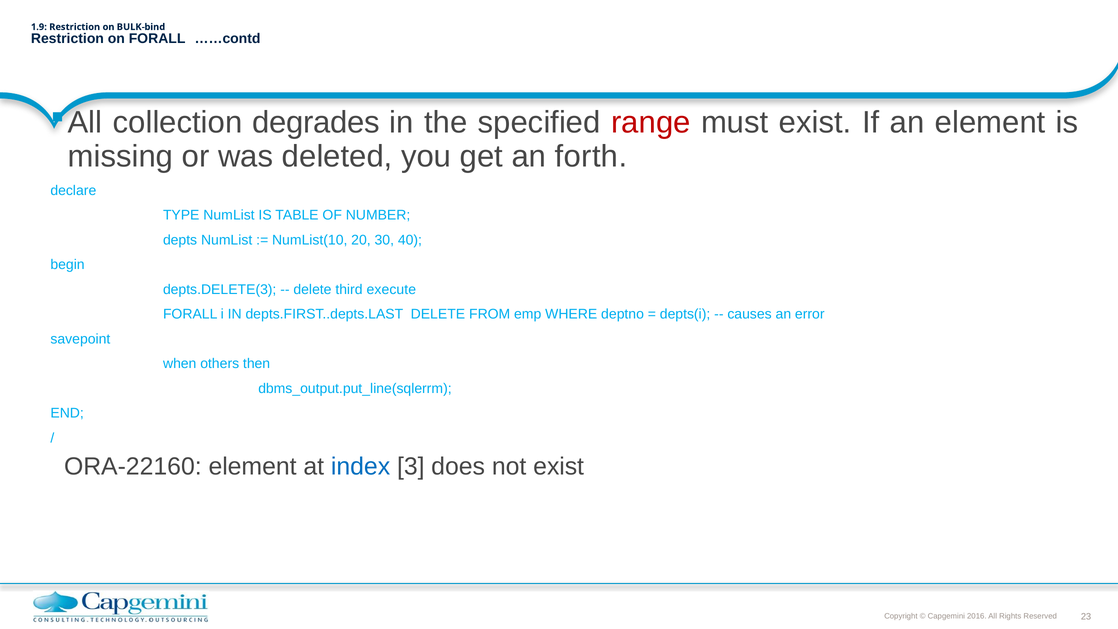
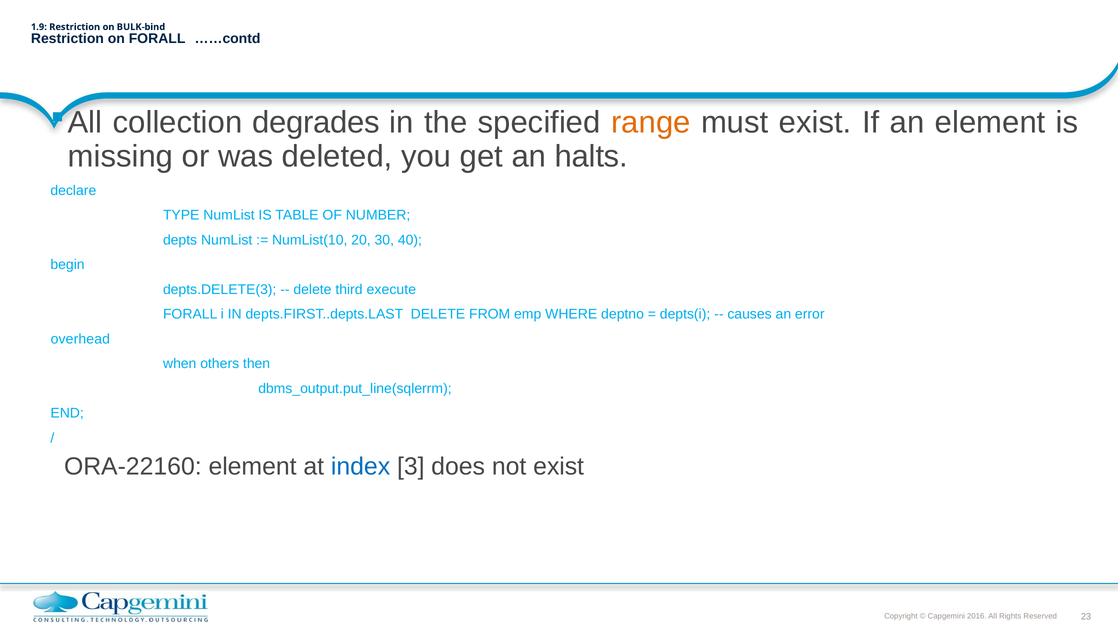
range colour: red -> orange
forth: forth -> halts
savepoint: savepoint -> overhead
